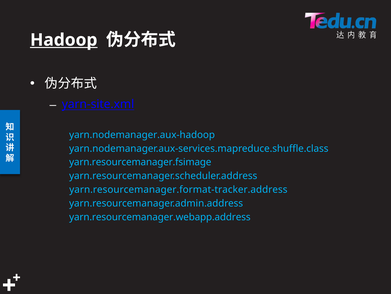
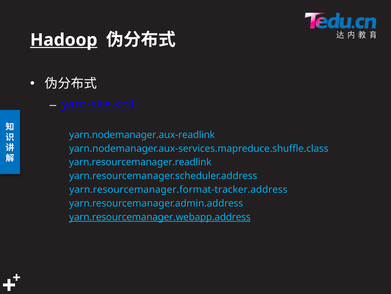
yarn.nodemanager.aux-hadoop: yarn.nodemanager.aux-hadoop -> yarn.nodemanager.aux-readlink
yarn.resourcemanager.fsimage: yarn.resourcemanager.fsimage -> yarn.resourcemanager.readlink
yarn.resourcemanager.webapp.address underline: none -> present
